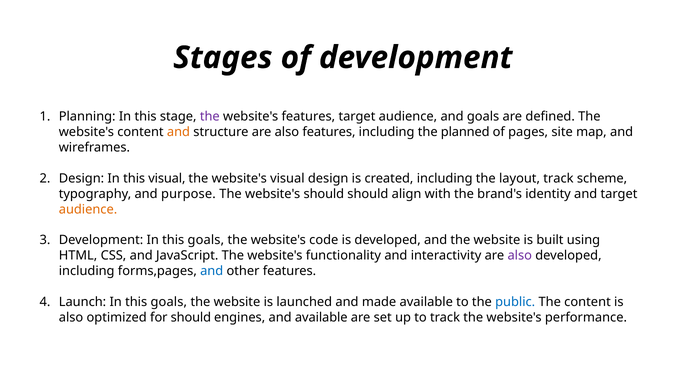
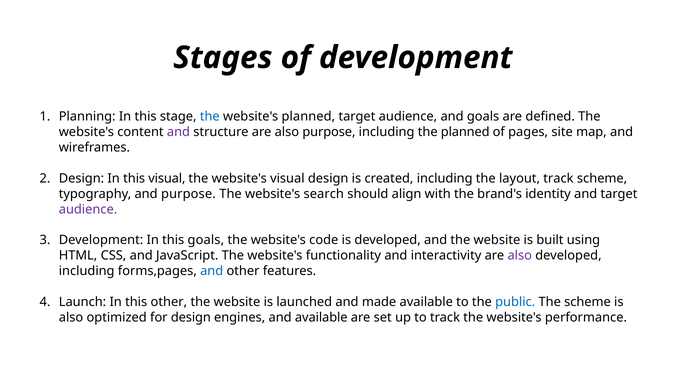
the at (210, 117) colour: purple -> blue
website's features: features -> planned
and at (178, 132) colour: orange -> purple
also features: features -> purpose
website's should: should -> search
audience at (88, 209) colour: orange -> purple
Launch In this goals: goals -> other
The content: content -> scheme
for should: should -> design
